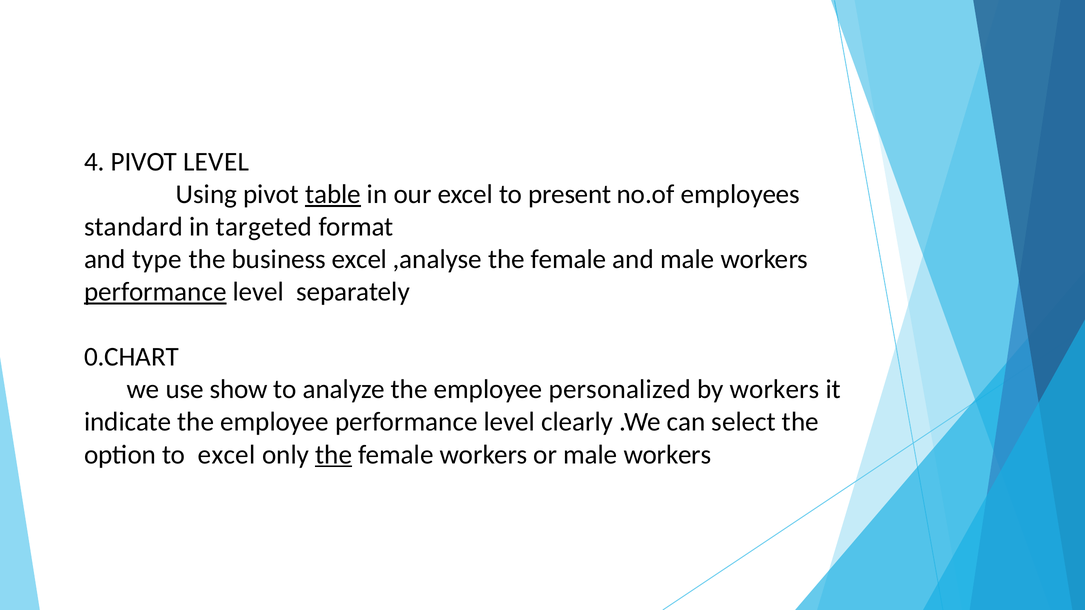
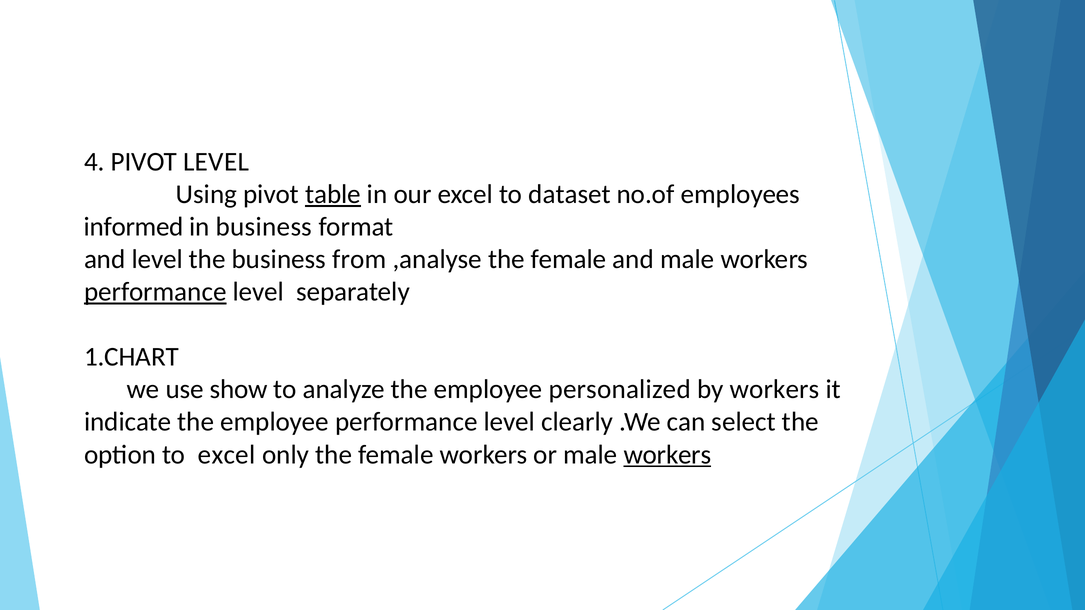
present: present -> dataset
standard: standard -> informed
in targeted: targeted -> business
and type: type -> level
business excel: excel -> from
0.CHART: 0.CHART -> 1.CHART
the at (334, 455) underline: present -> none
workers at (667, 455) underline: none -> present
